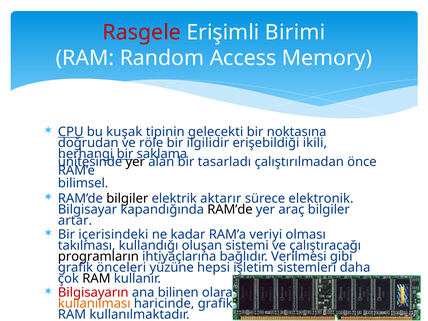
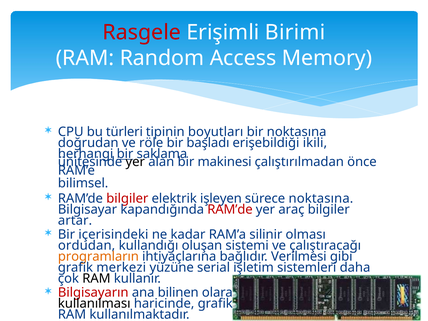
CPU underline: present -> none
kuşak: kuşak -> türleri
gelecekti: gelecekti -> boyutları
ilgilidir: ilgilidir -> başladı
tasarladı: tasarladı -> makinesi
bilgiler at (127, 198) colour: black -> red
aktarır: aktarır -> işleyen
sürece elektronik: elektronik -> noktasına
RAM’de at (230, 209) colour: black -> red
veriyi: veriyi -> silinir
takılması: takılması -> ordudan
programların colour: black -> orange
önceleri: önceleri -> merkezi
hepsi: hepsi -> serial
kullanılması colour: orange -> black
